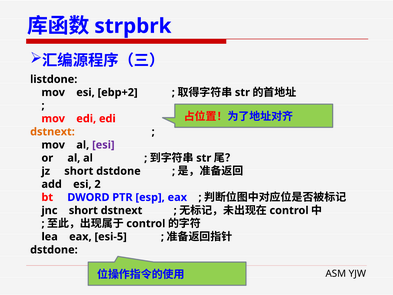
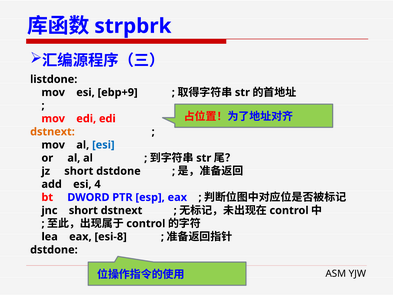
ebp+2: ebp+2 -> ebp+9
esi at (103, 145) colour: purple -> blue
2: 2 -> 4
esi-5: esi-5 -> esi-8
